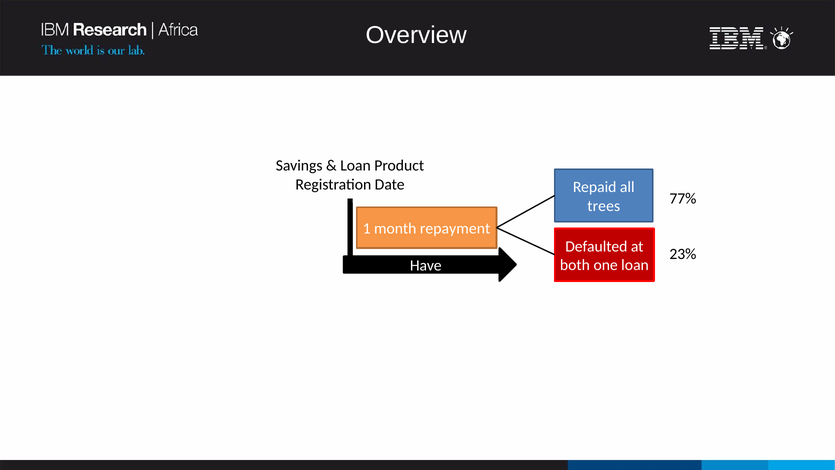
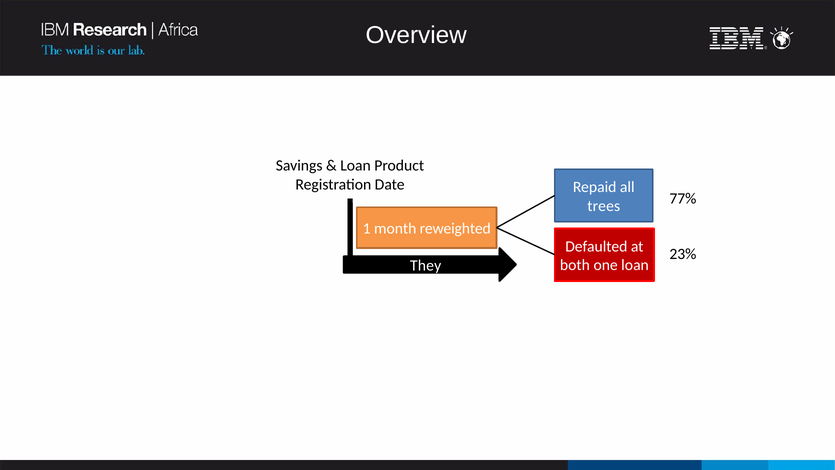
repayment: repayment -> reweighted
Have: Have -> They
